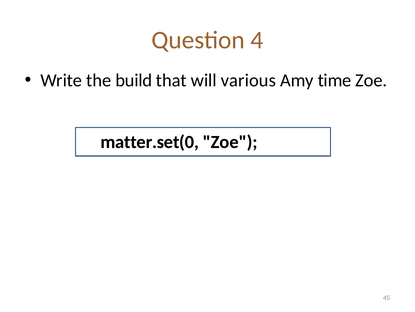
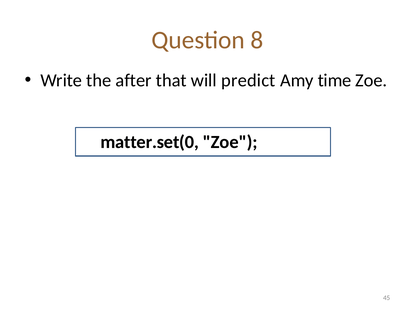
4: 4 -> 8
build: build -> after
various: various -> predict
